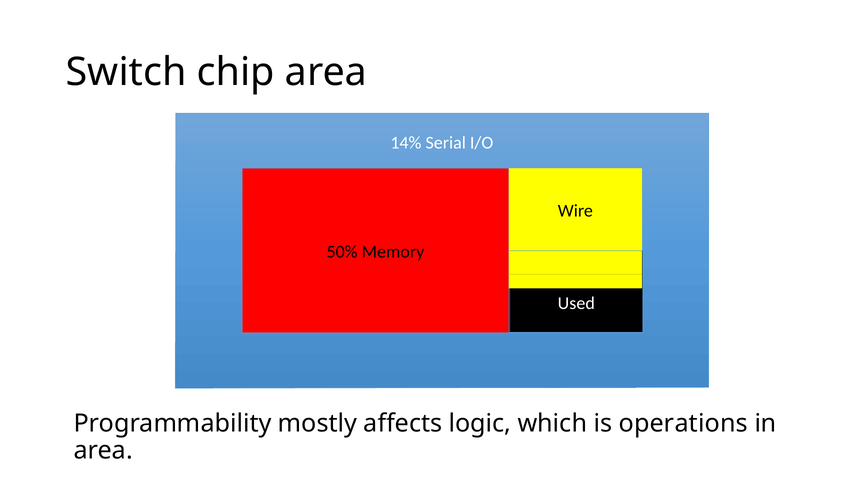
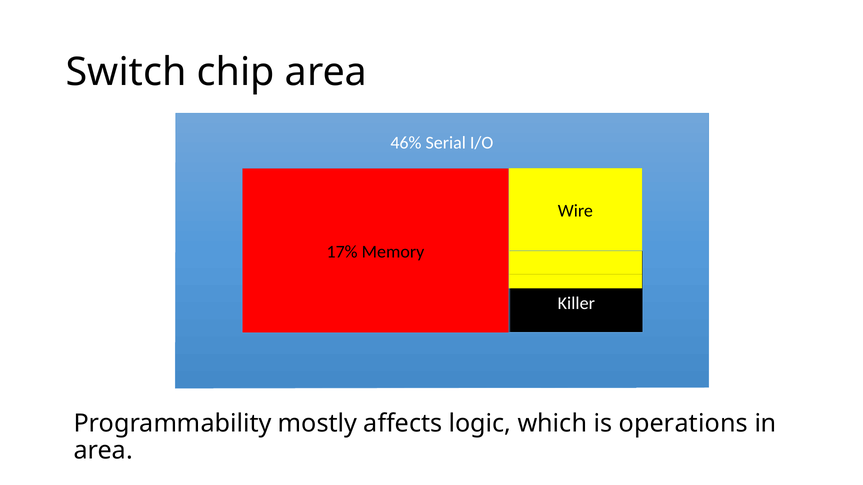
14%: 14% -> 46%
50%: 50% -> 17%
Used: Used -> Killer
